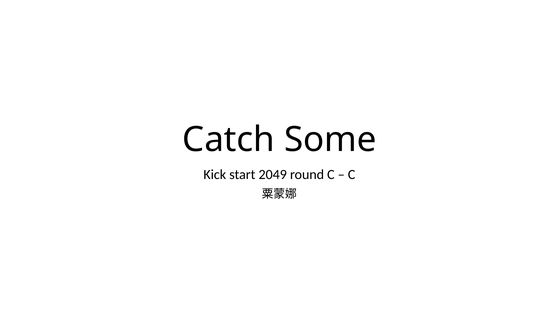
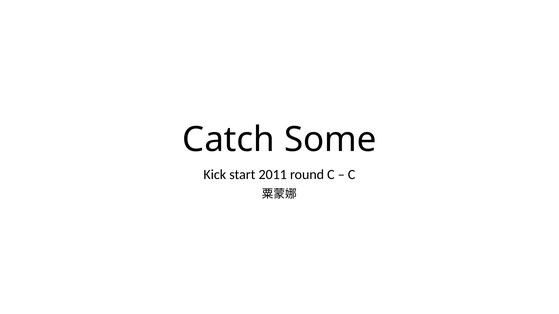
2049: 2049 -> 2011
